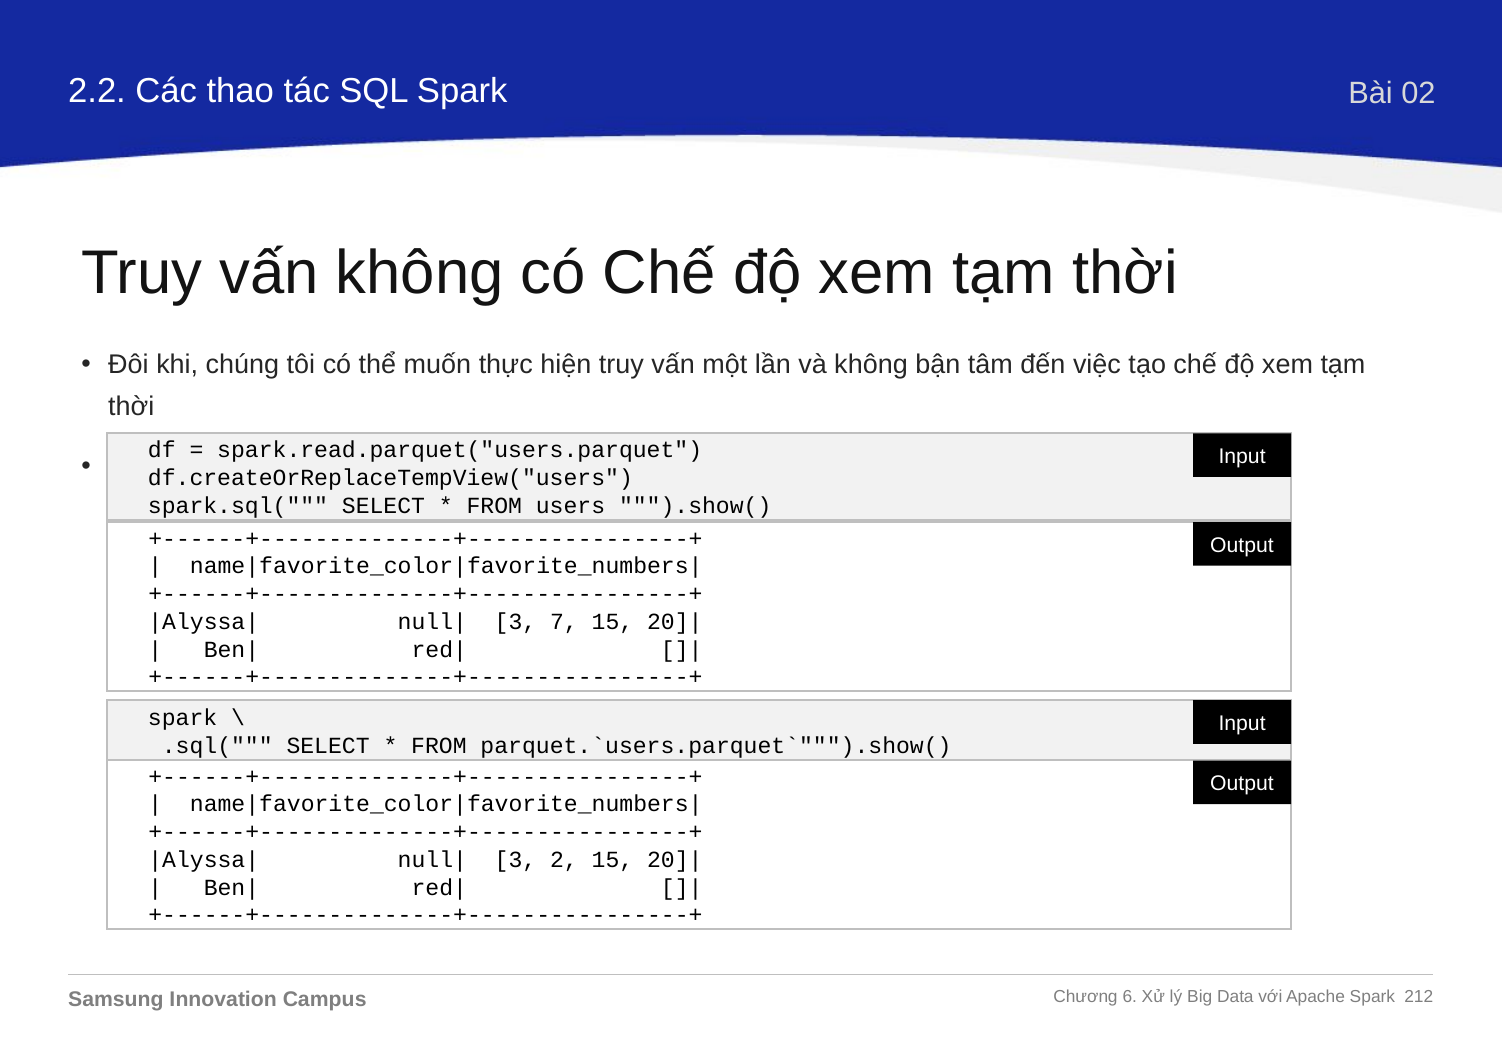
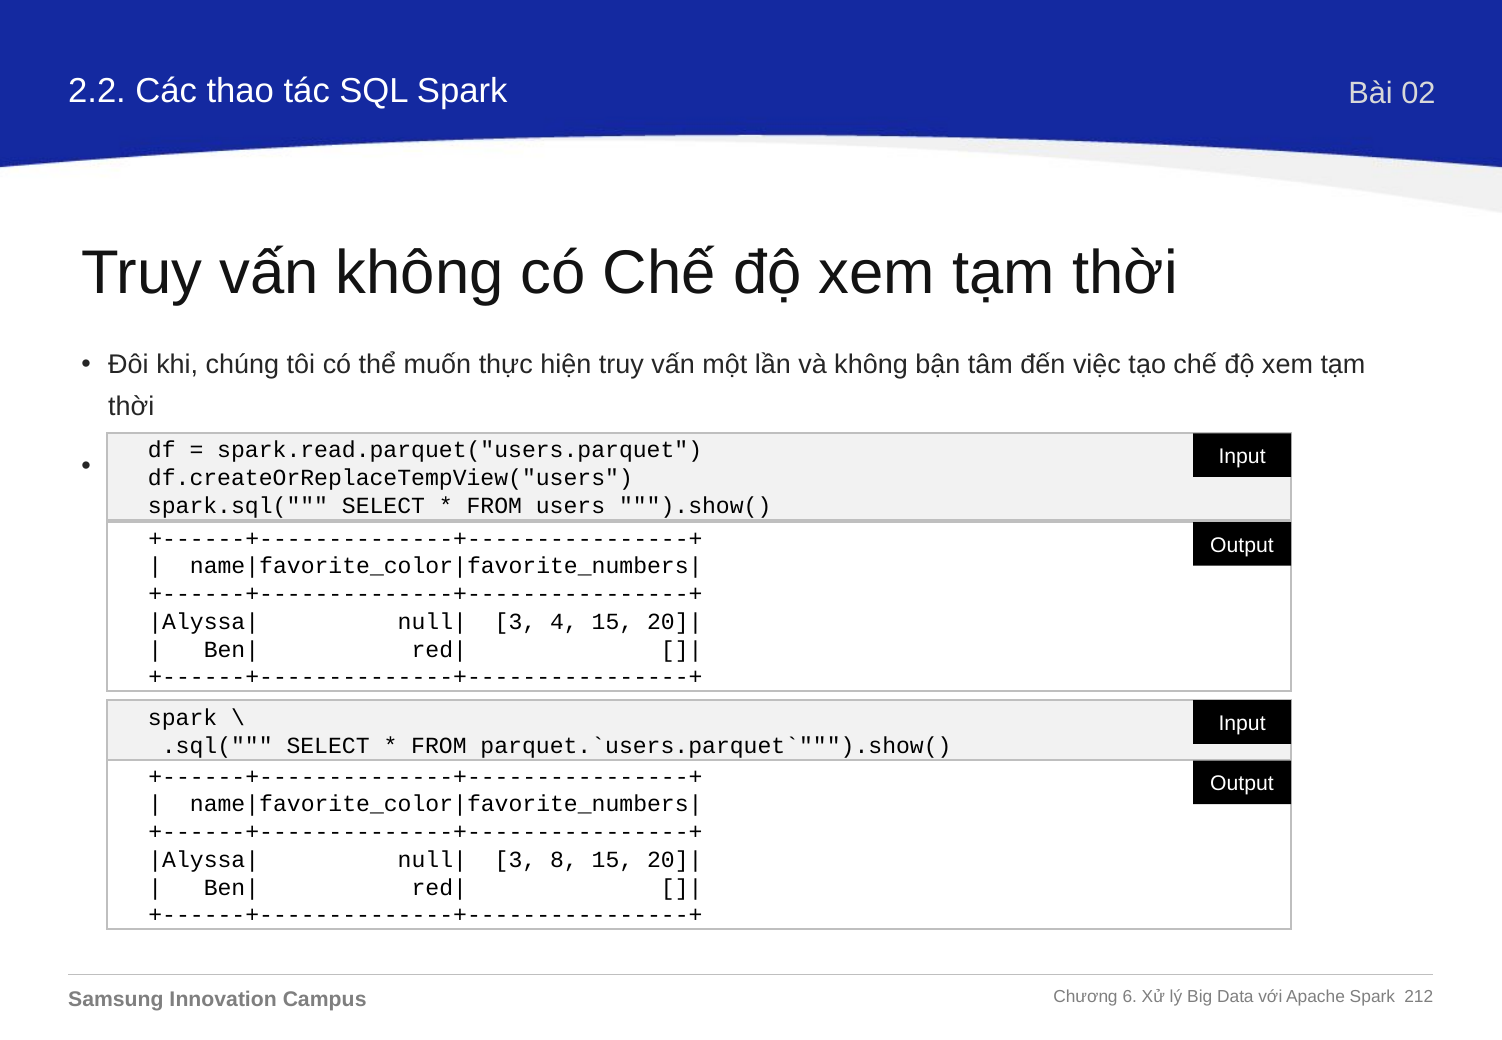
7: 7 -> 4
2: 2 -> 8
